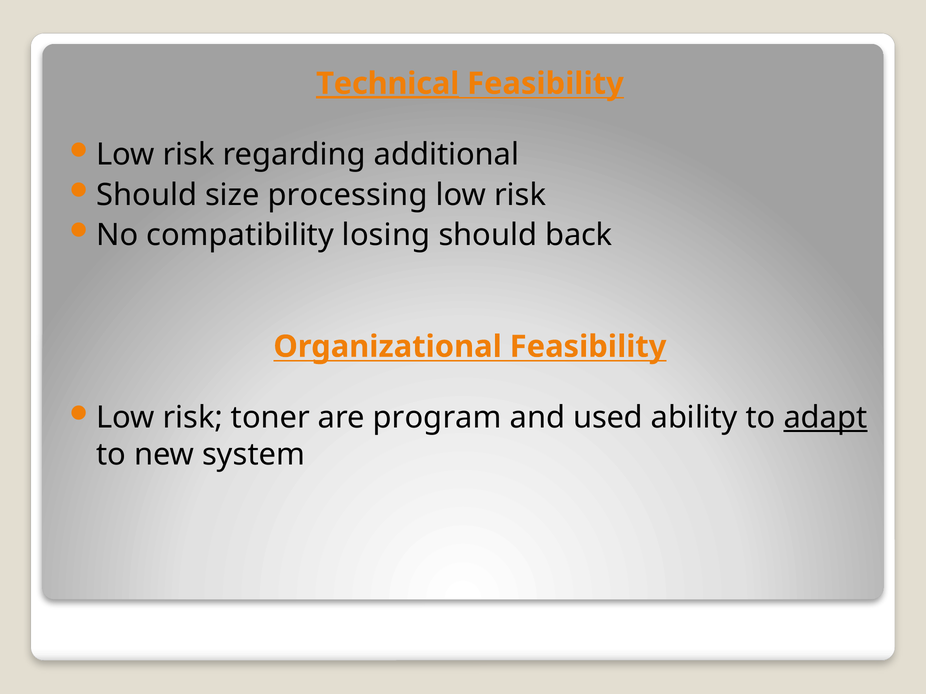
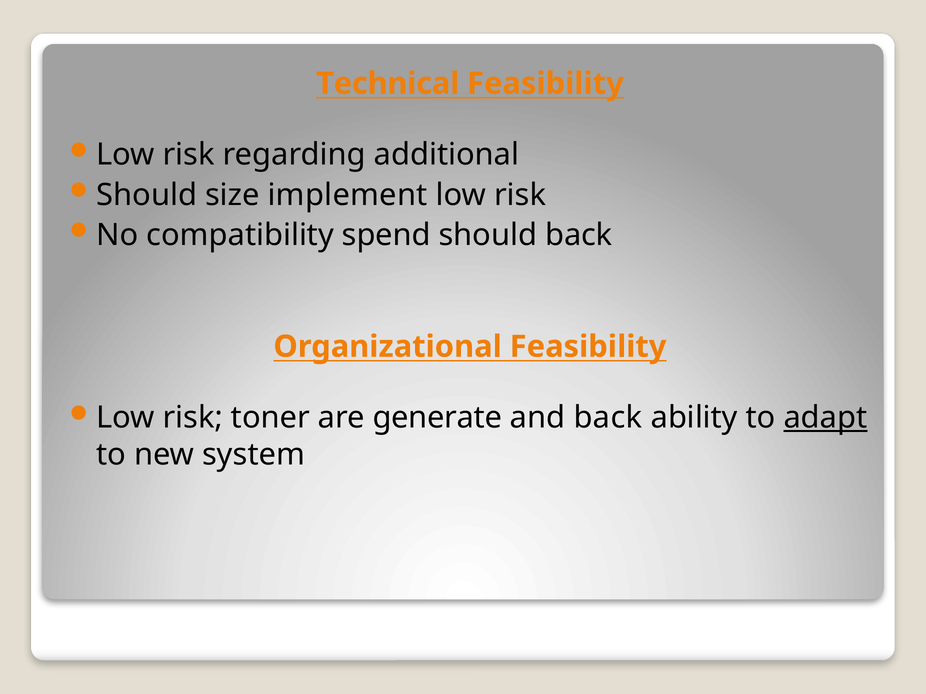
Technical underline: present -> none
processing: processing -> implement
losing: losing -> spend
program: program -> generate
and used: used -> back
